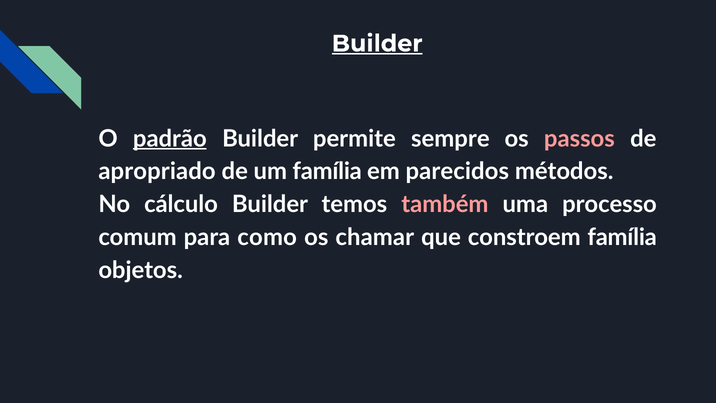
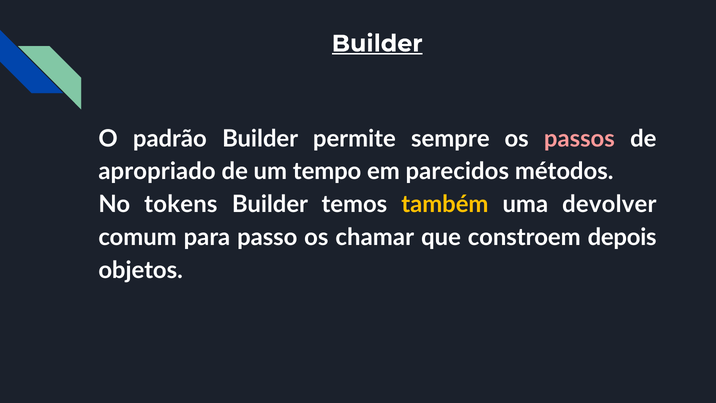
padrão underline: present -> none
um família: família -> tempo
cálculo: cálculo -> tokens
também colour: pink -> yellow
processo: processo -> devolver
como: como -> passo
constroem família: família -> depois
